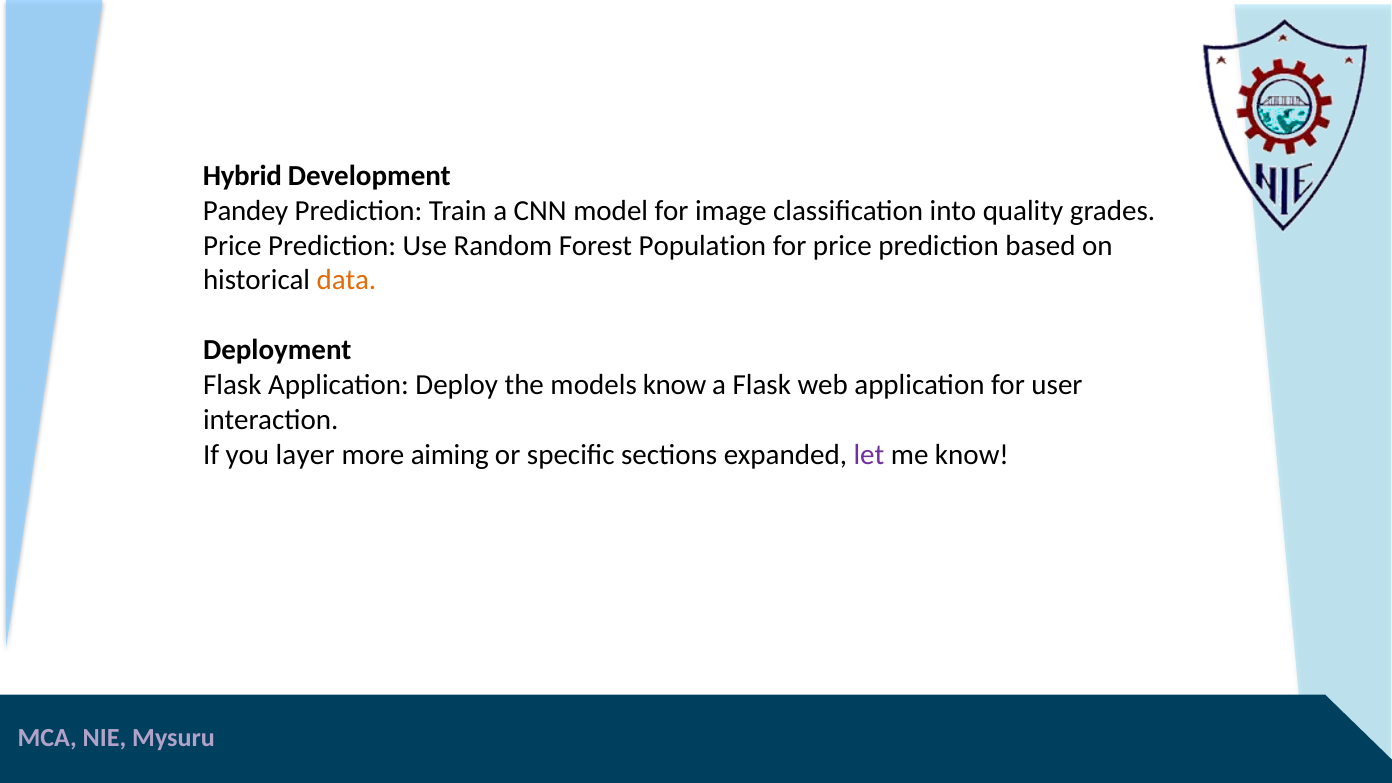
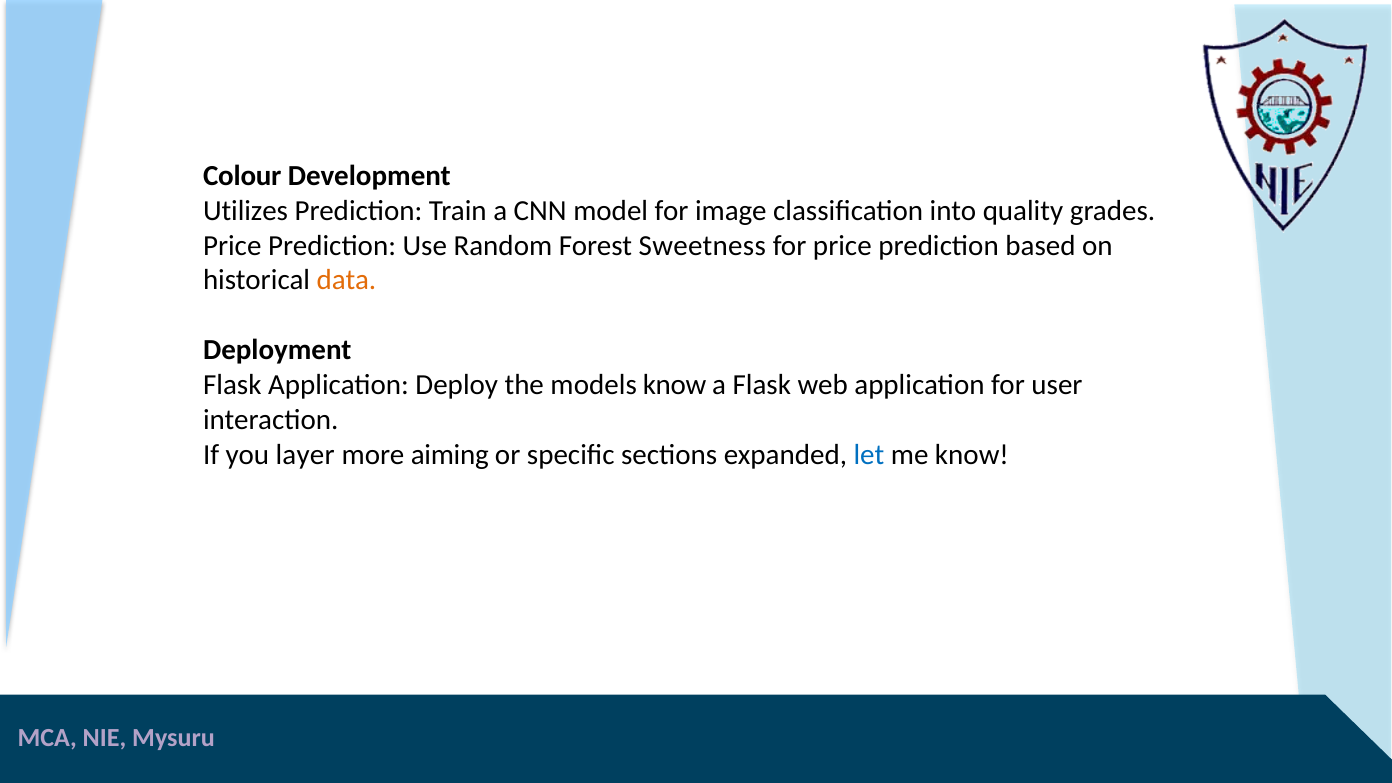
Hybrid: Hybrid -> Colour
Pandey: Pandey -> Utilizes
Population: Population -> Sweetness
let colour: purple -> blue
